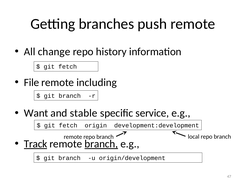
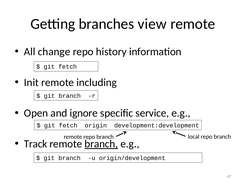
push: push -> view
File: File -> Init
Want: Want -> Open
stable: stable -> ignore
Track underline: present -> none
